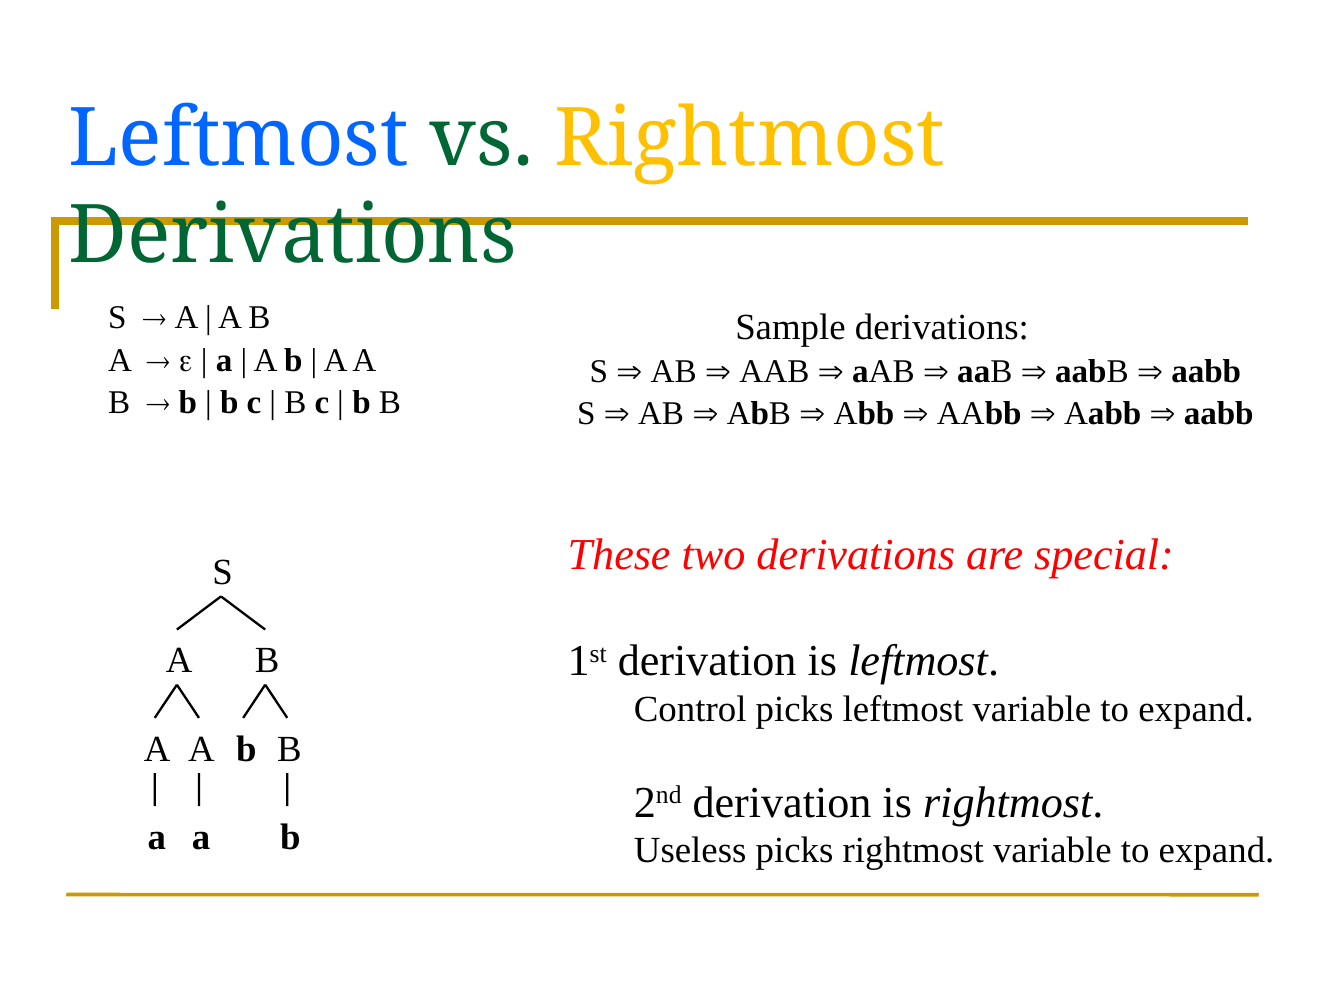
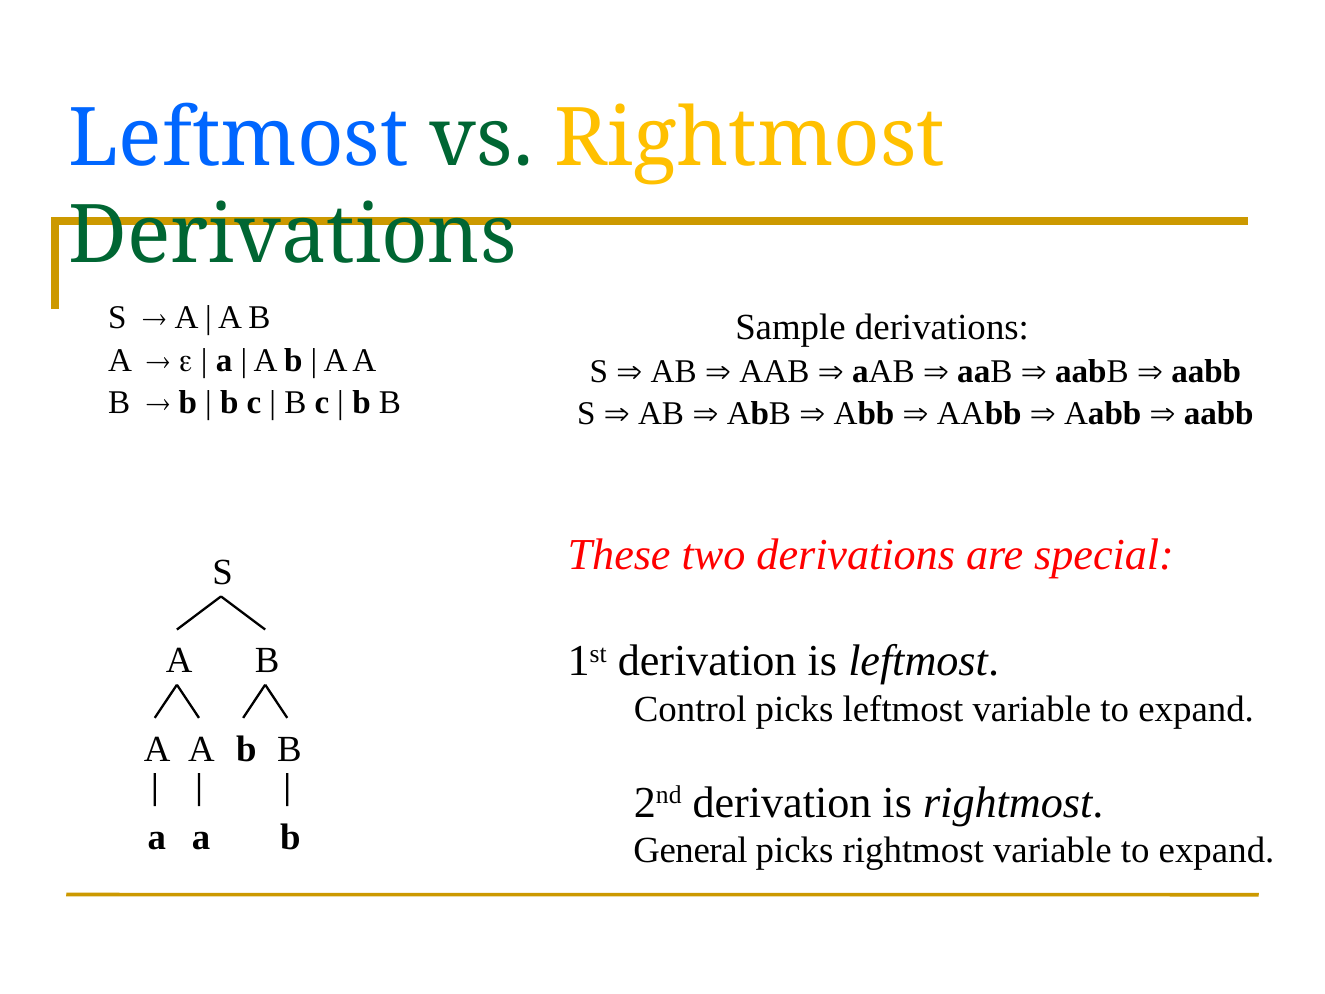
Useless: Useless -> General
